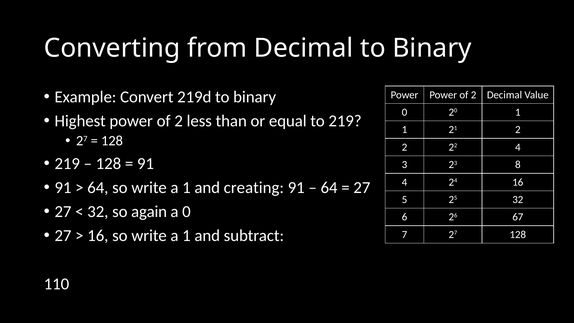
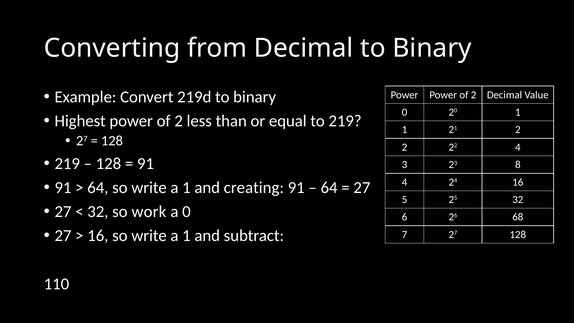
again: again -> work
67: 67 -> 68
